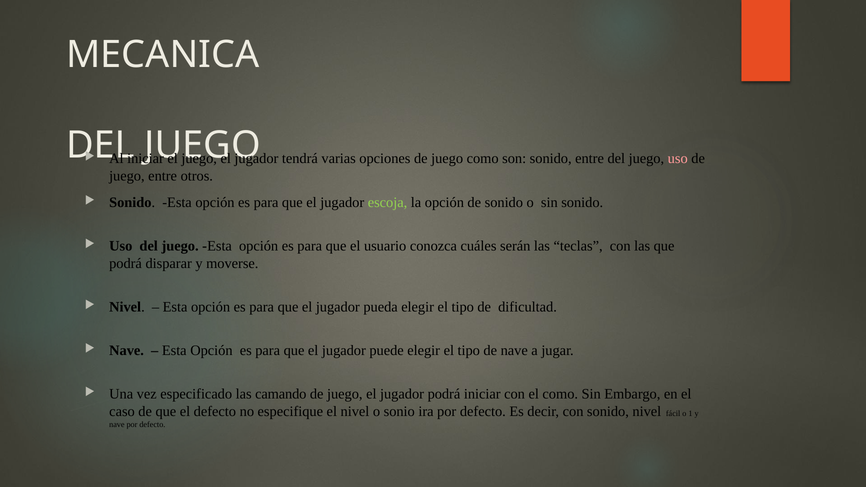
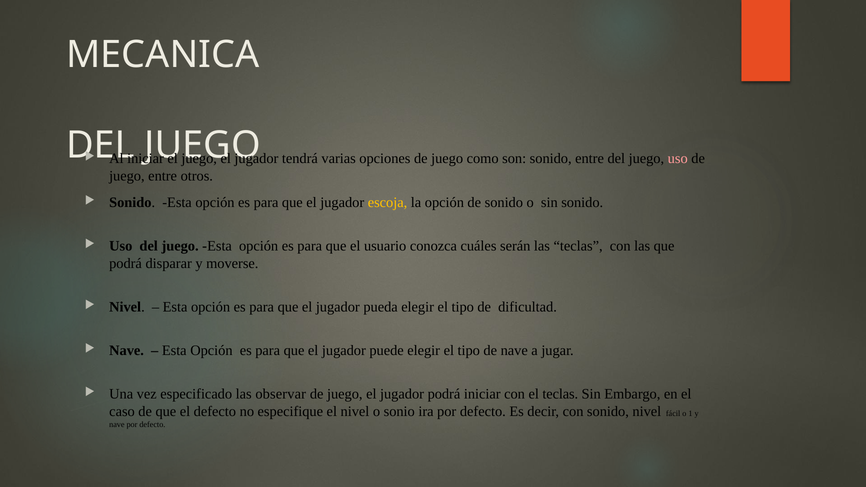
escoja colour: light green -> yellow
camando: camando -> observar
el como: como -> teclas
